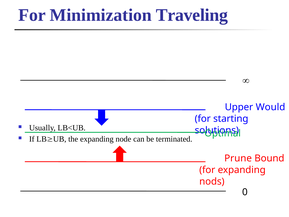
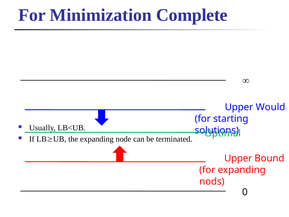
Traveling: Traveling -> Complete
Prune at (238, 158): Prune -> Upper
